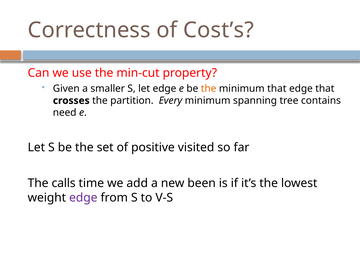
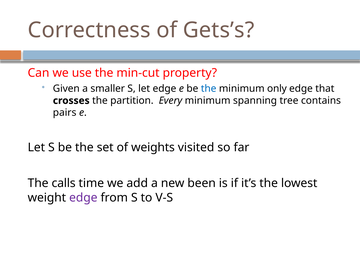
Cost’s: Cost’s -> Gets’s
the at (209, 89) colour: orange -> blue
minimum that: that -> only
need: need -> pairs
positive: positive -> weights
